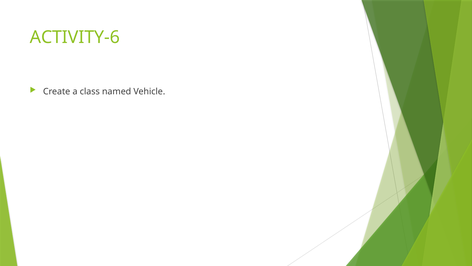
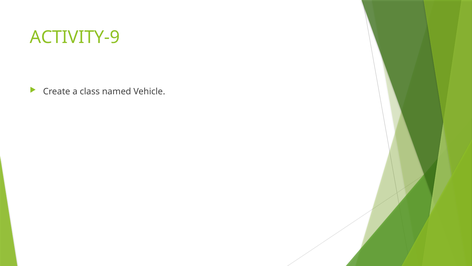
ACTIVITY-6: ACTIVITY-6 -> ACTIVITY-9
